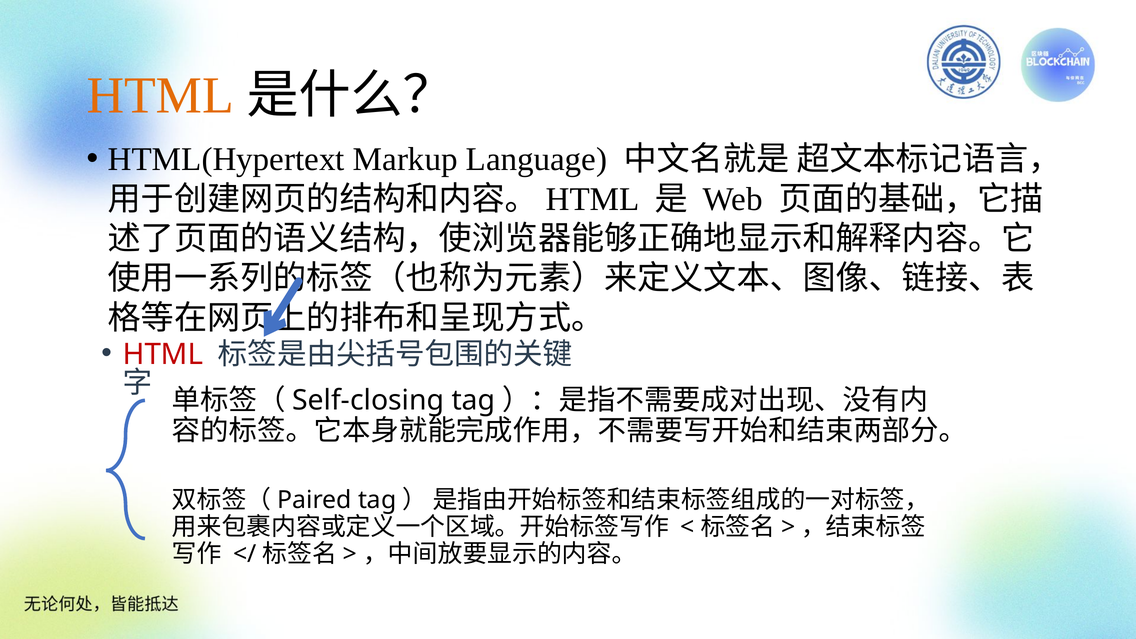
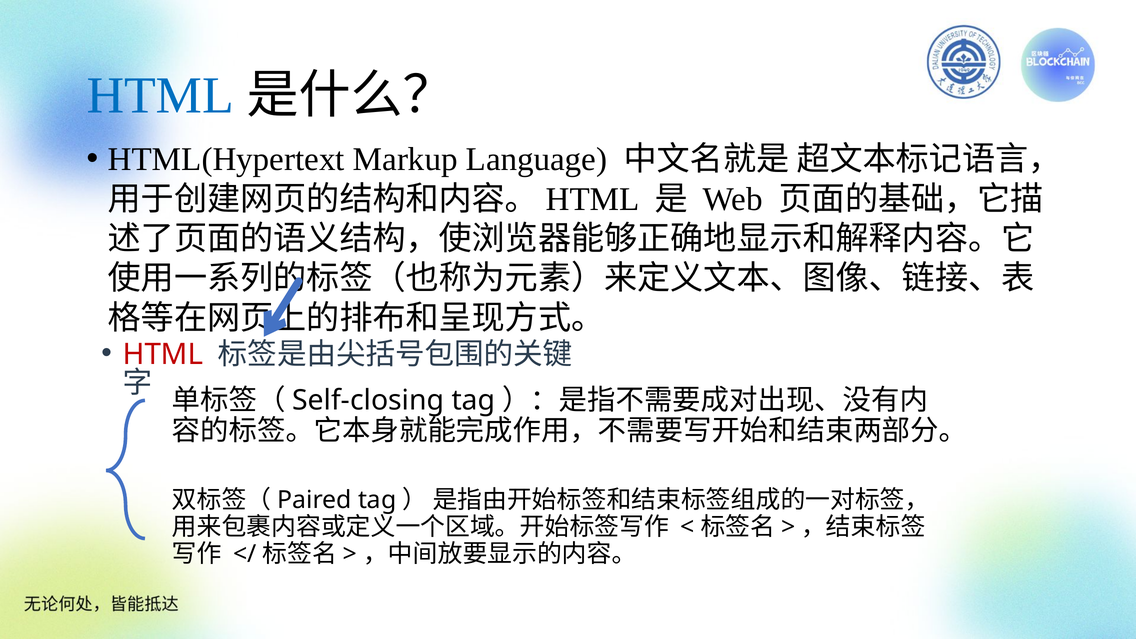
HTML at (160, 95) colour: orange -> blue
